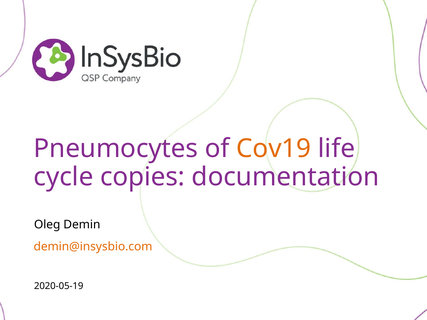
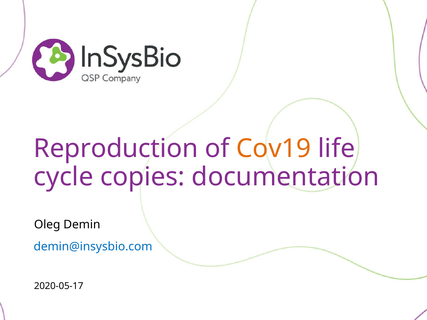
Pneumocytes: Pneumocytes -> Reproduction
demin@insysbio.com colour: orange -> blue
2020-05-19: 2020-05-19 -> 2020-05-17
